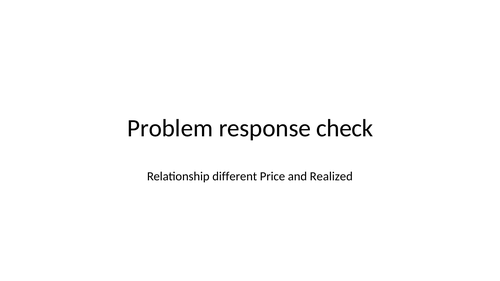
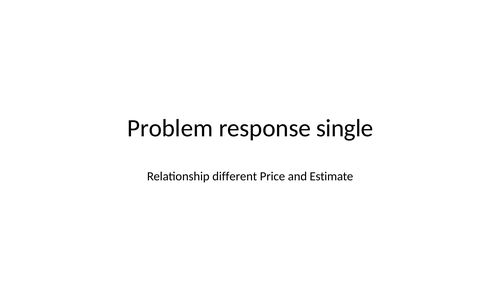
check: check -> single
Realized: Realized -> Estimate
